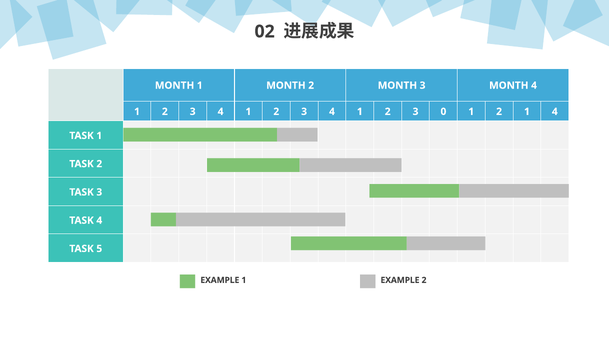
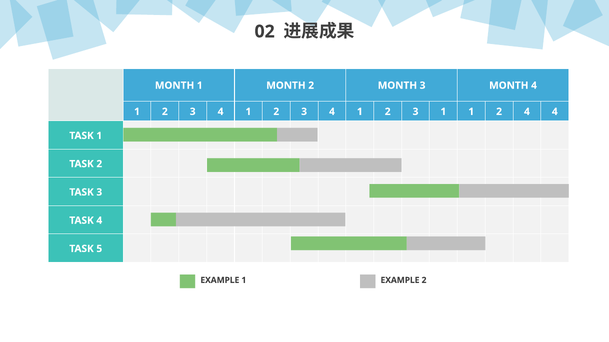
3 0: 0 -> 1
2 1: 1 -> 4
